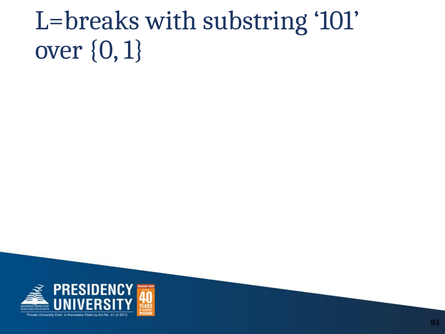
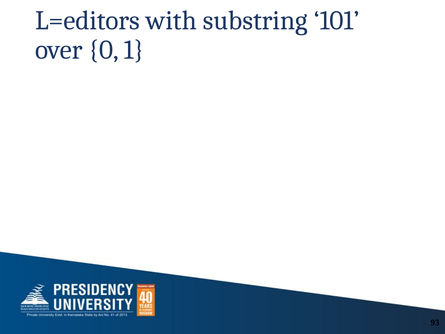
L=breaks: L=breaks -> L=editors
